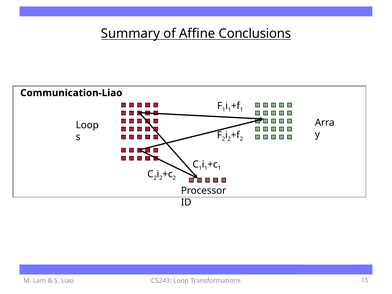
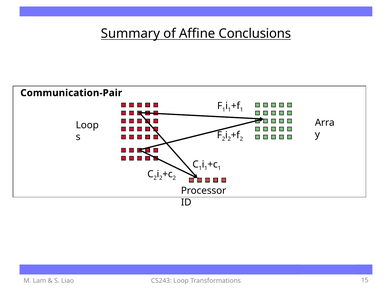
Communication-Liao: Communication-Liao -> Communication-Pair
